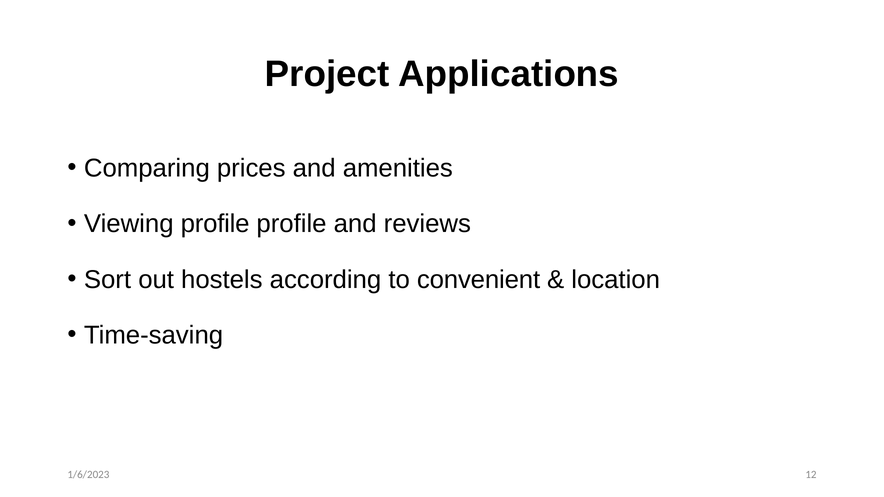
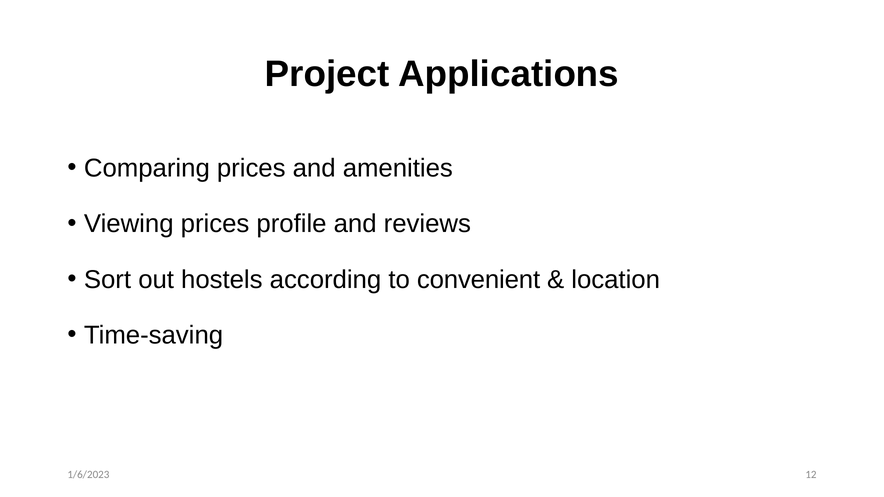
Viewing profile: profile -> prices
